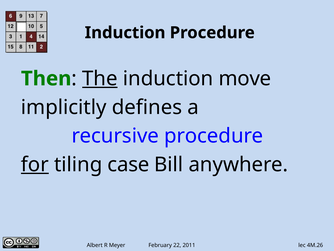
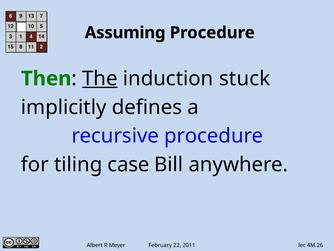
Induction at (125, 33): Induction -> Assuming
move: move -> stuck
for underline: present -> none
